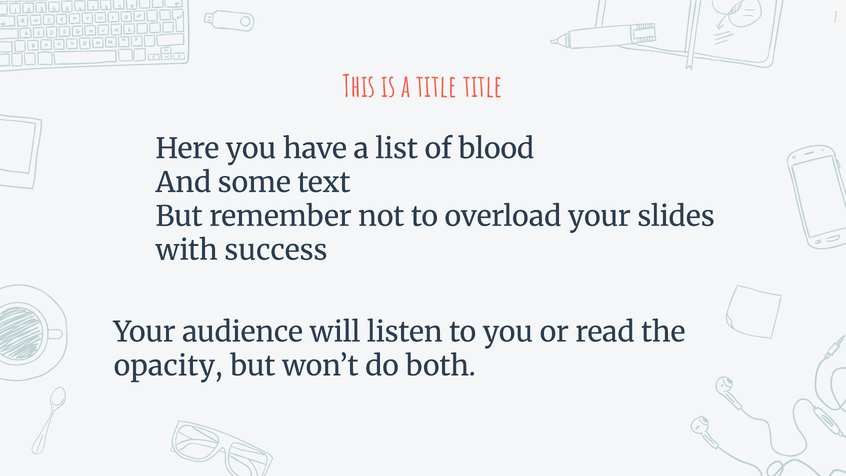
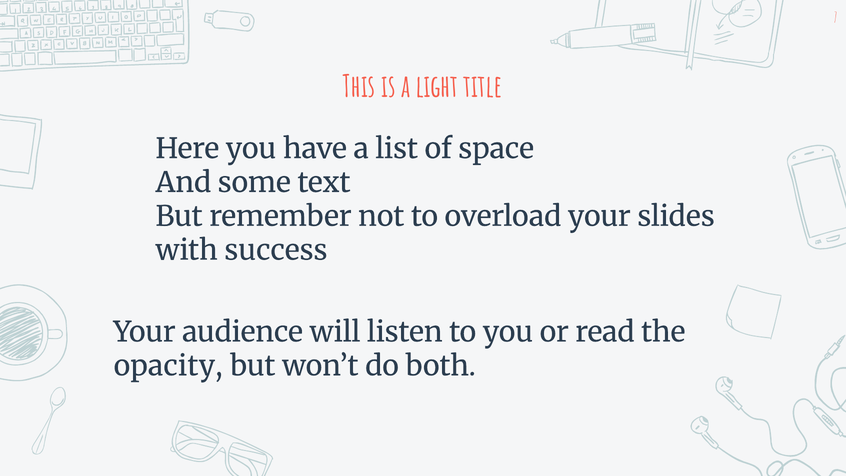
a title: title -> light
blood: blood -> space
